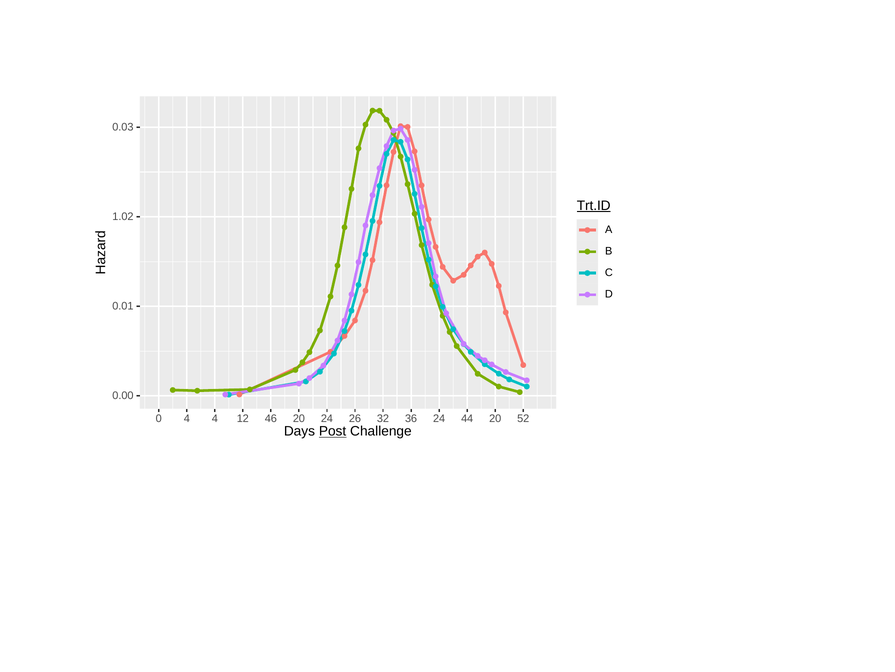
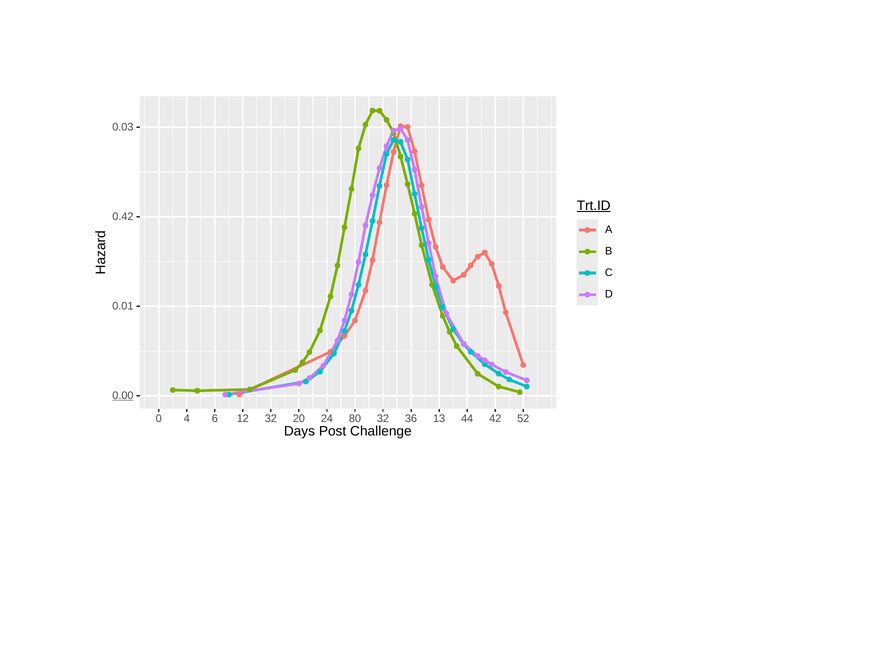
1.02: 1.02 -> 0.42
0.00 underline: none -> present
4 4: 4 -> 6
12 46: 46 -> 32
26: 26 -> 80
36 24: 24 -> 13
44 20: 20 -> 42
Post underline: present -> none
